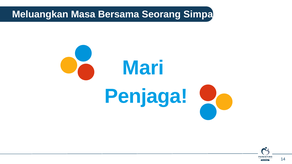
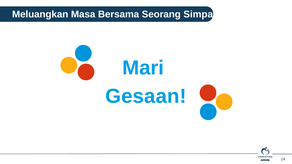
Penjaga: Penjaga -> Gesaan
